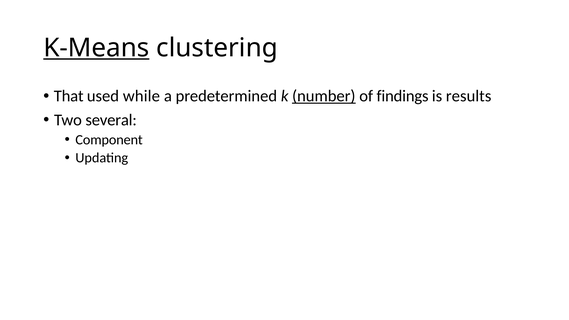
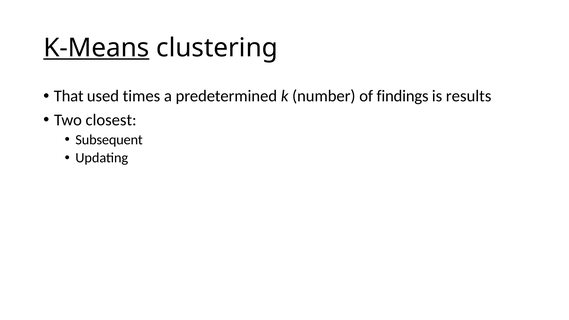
while: while -> times
number underline: present -> none
several: several -> closest
Component: Component -> Subsequent
